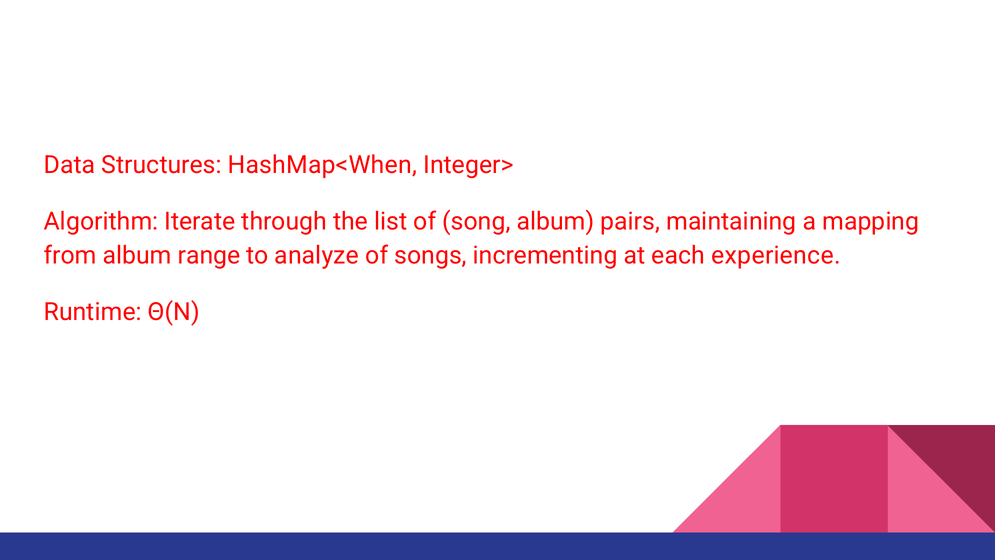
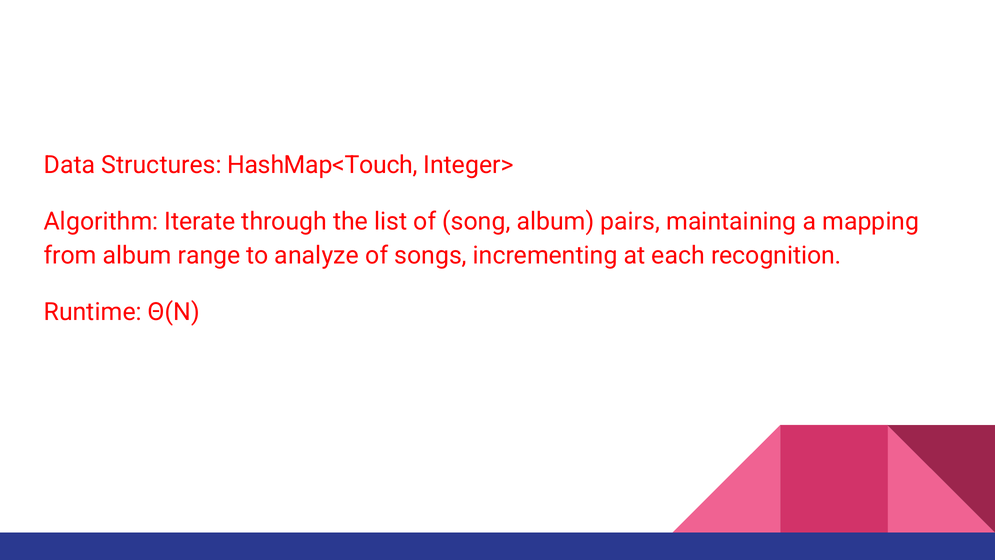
HashMap<When: HashMap<When -> HashMap<Touch
experience: experience -> recognition
